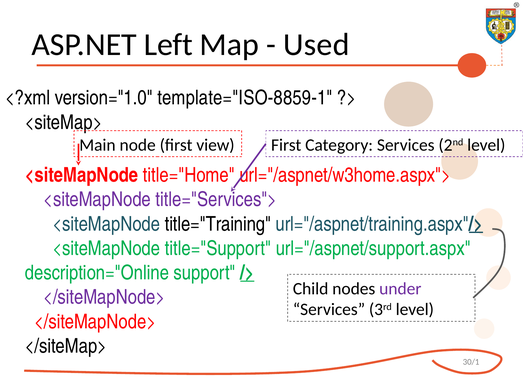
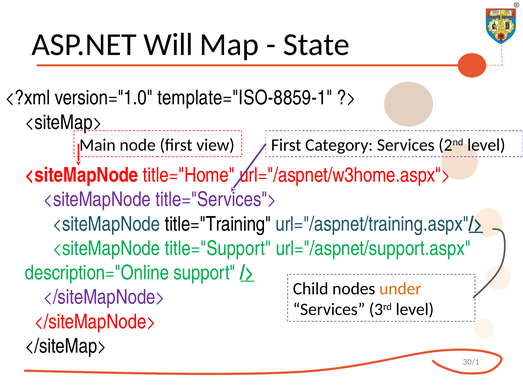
Left: Left -> Will
Used: Used -> State
under colour: purple -> orange
